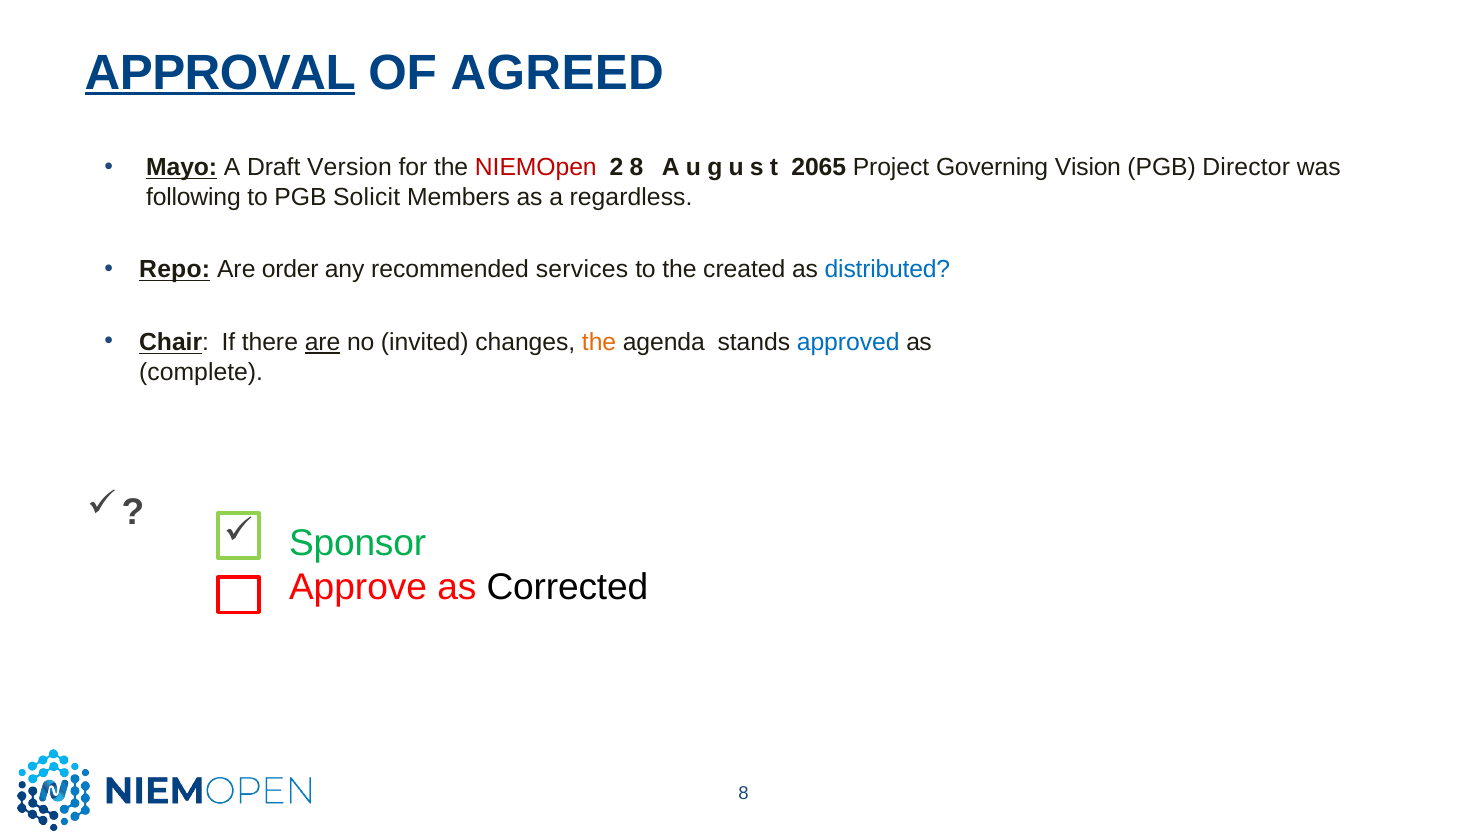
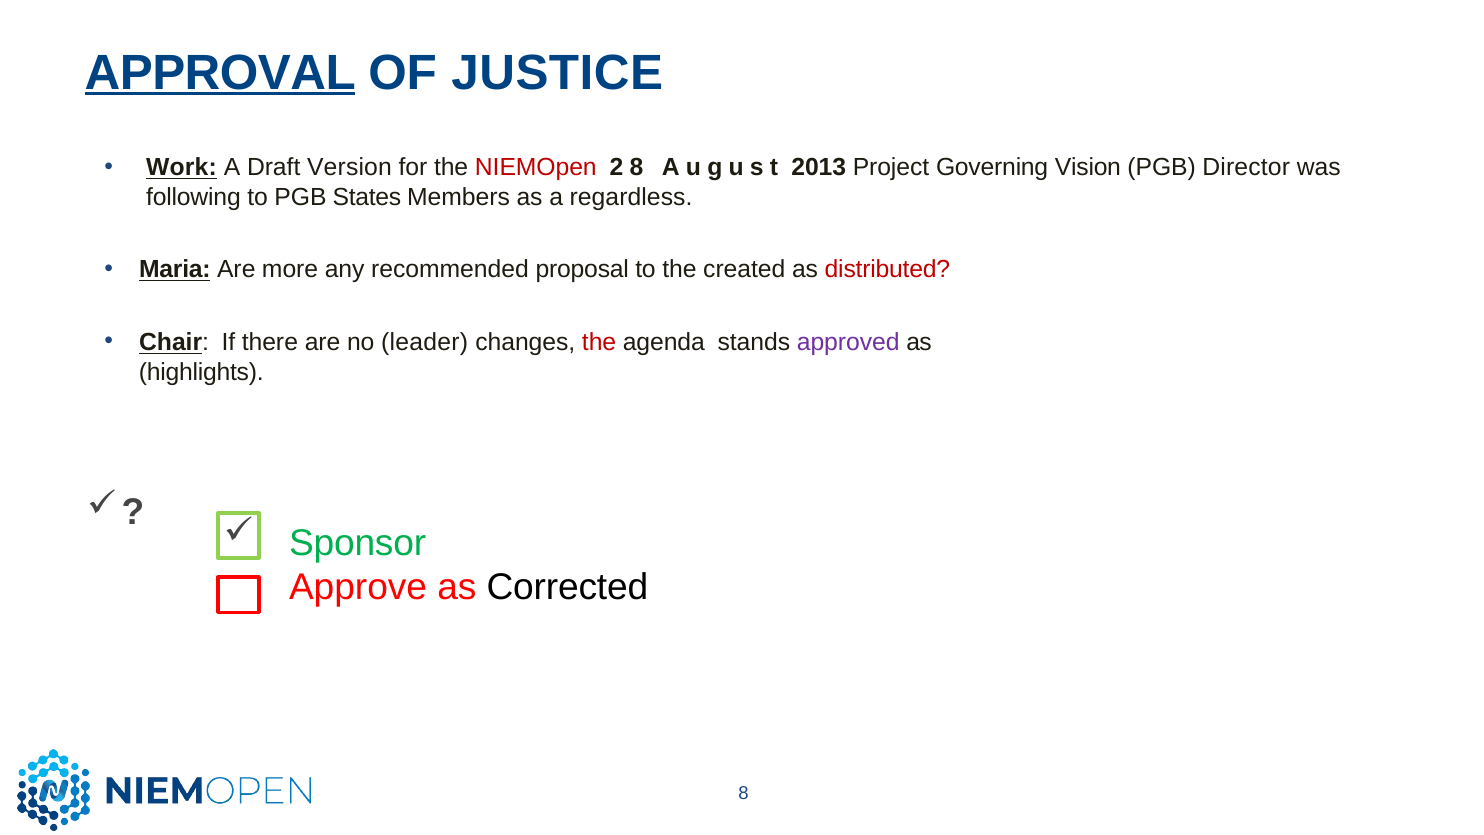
AGREED: AGREED -> JUSTICE
Mayo: Mayo -> Work
2065: 2065 -> 2013
Solicit: Solicit -> States
Repo: Repo -> Maria
order: order -> more
services: services -> proposal
distributed colour: blue -> red
are at (323, 342) underline: present -> none
invited: invited -> leader
the at (599, 342) colour: orange -> red
approved colour: blue -> purple
complete: complete -> highlights
